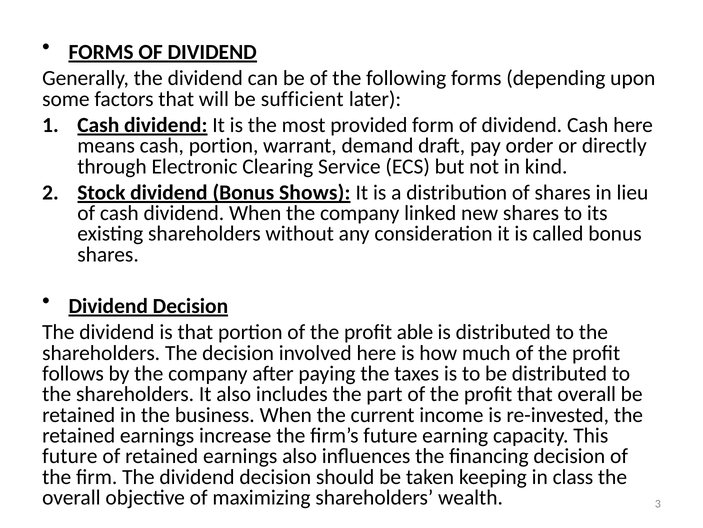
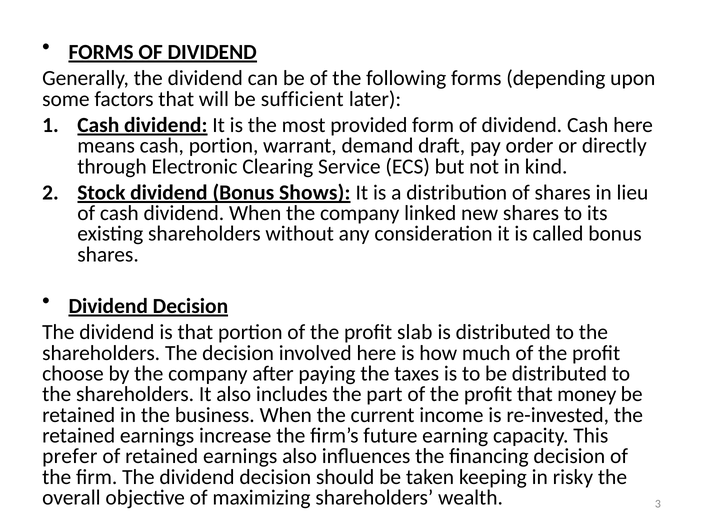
able: able -> slab
follows: follows -> choose
that overall: overall -> money
future at (70, 456): future -> prefer
class: class -> risky
